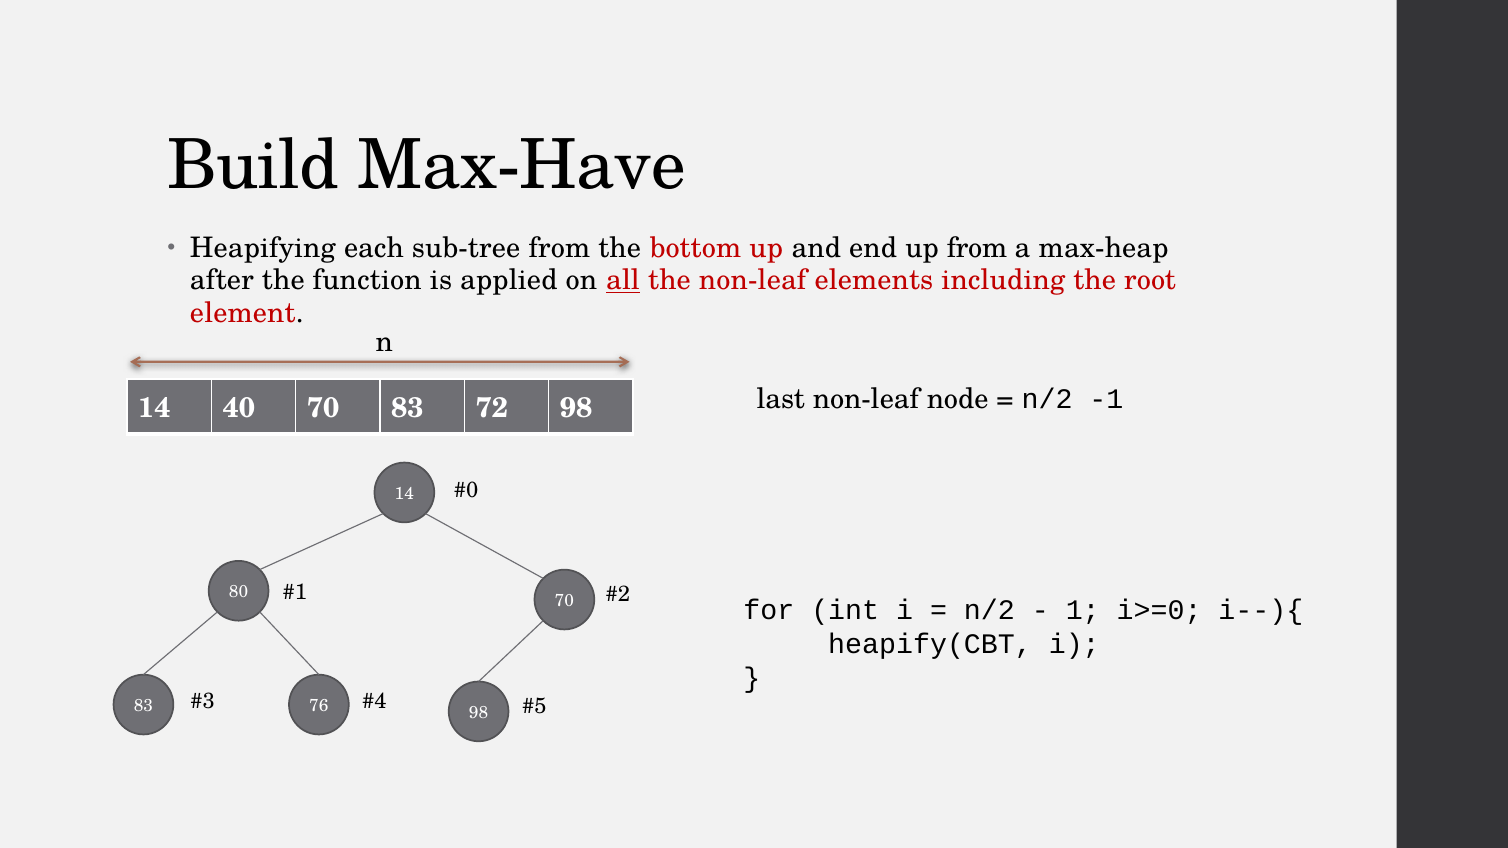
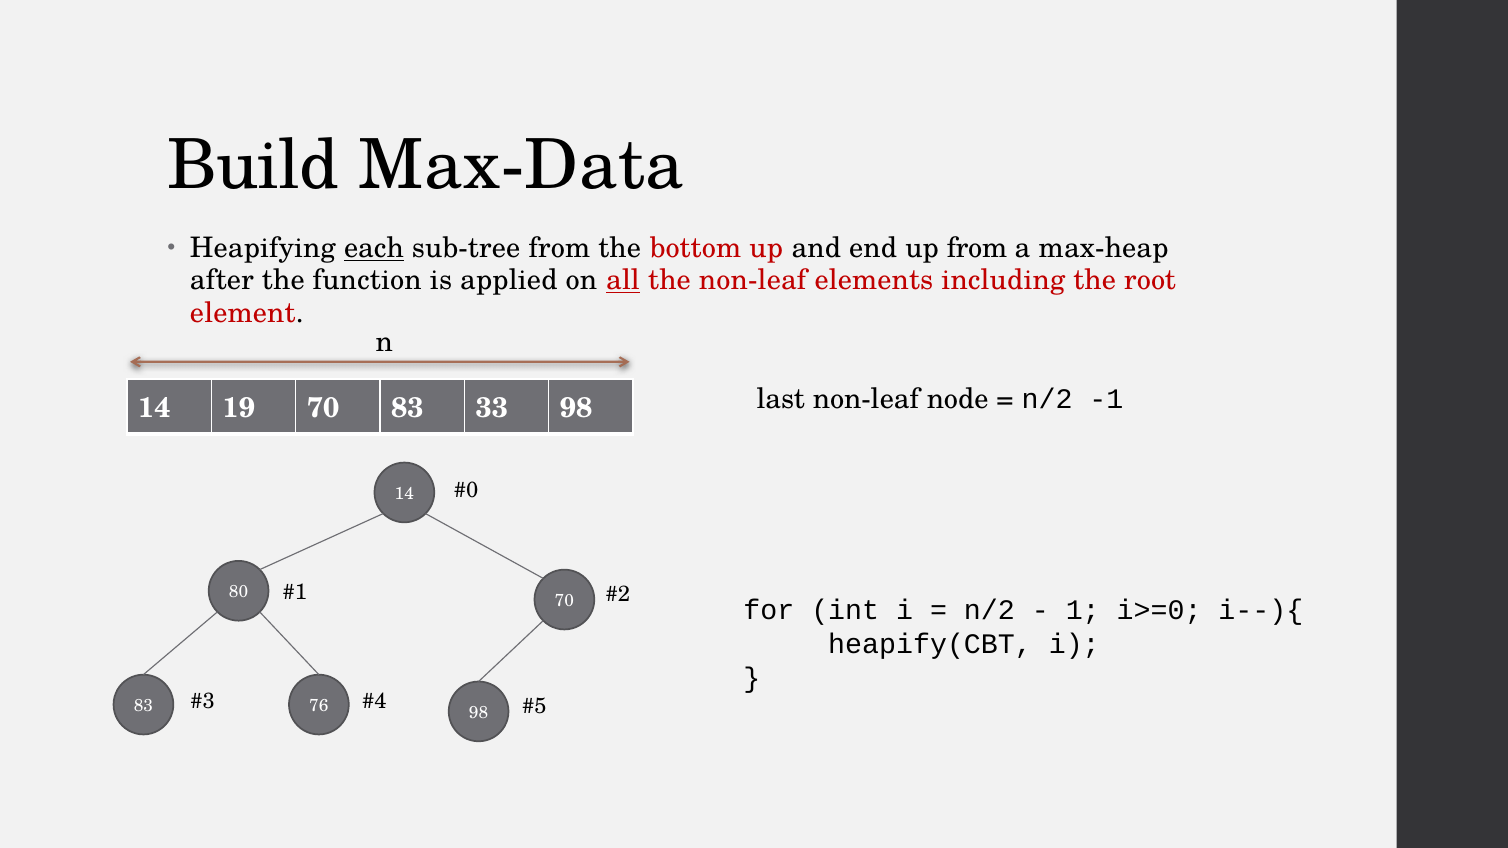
Max-Have: Max-Have -> Max-Data
each underline: none -> present
40: 40 -> 19
72: 72 -> 33
